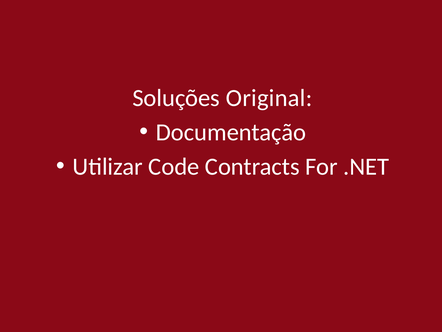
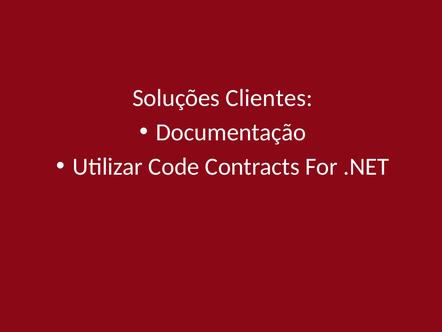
Original: Original -> Clientes
